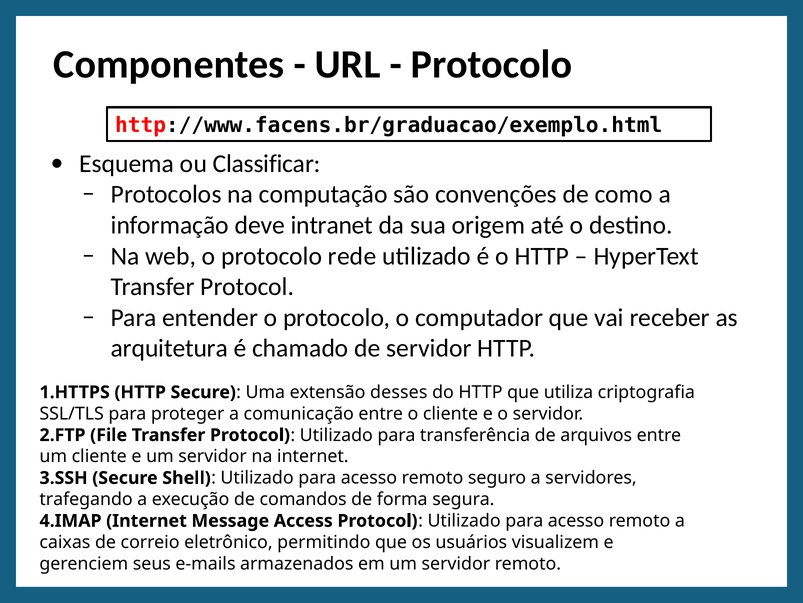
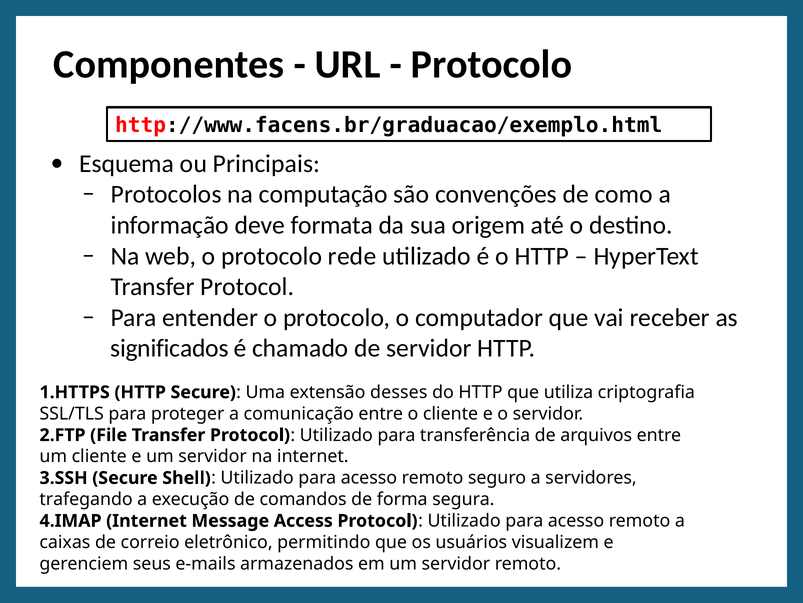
Classificar: Classificar -> Principais
intranet: intranet -> formata
arquitetura: arquitetura -> significados
